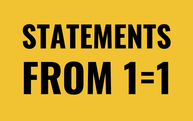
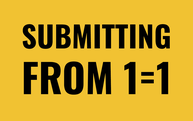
STATEMENTS: STATEMENTS -> SUBMITTING
